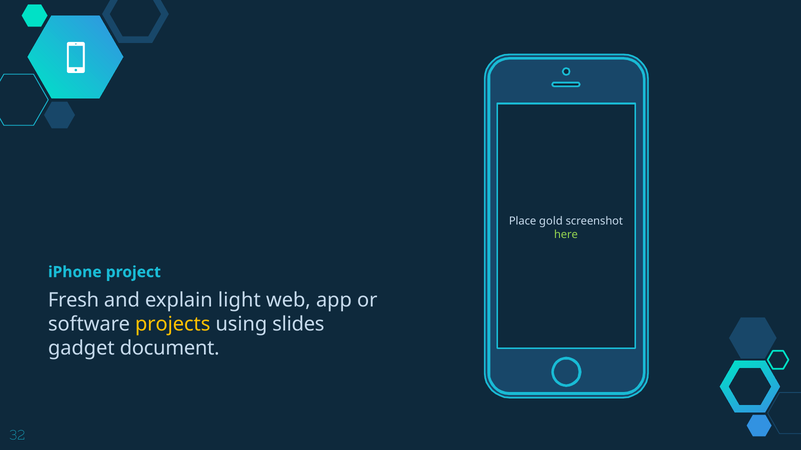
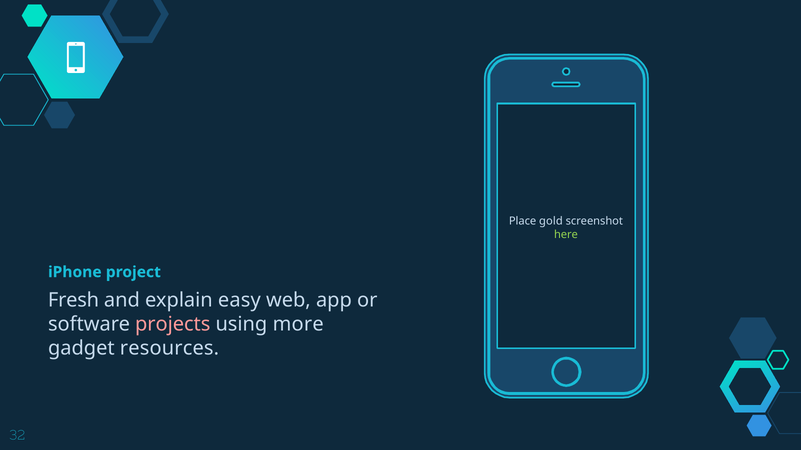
light: light -> easy
projects colour: yellow -> pink
slides: slides -> more
document: document -> resources
